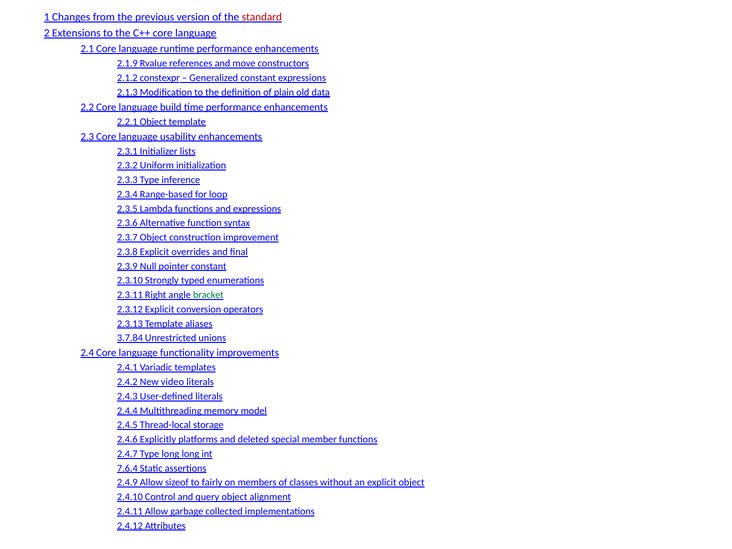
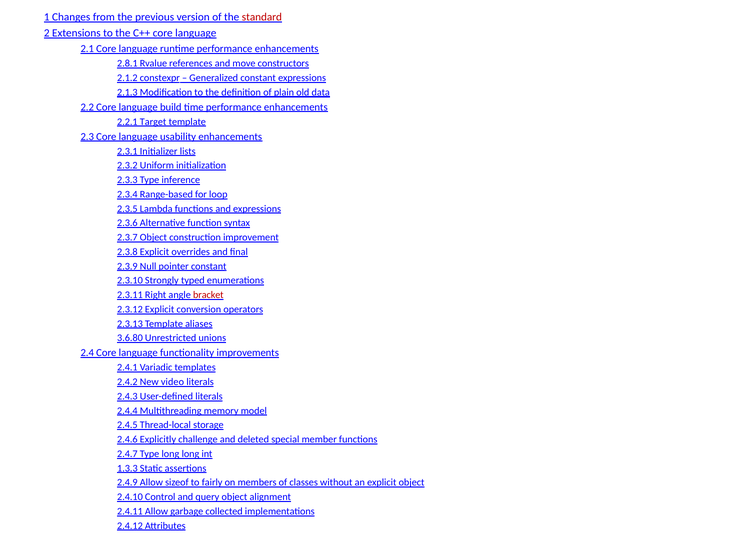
2.1.9: 2.1.9 -> 2.8.1
2.2.1 Object: Object -> Target
bracket colour: green -> red
3.7.84: 3.7.84 -> 3.6.80
platforms: platforms -> challenge
7.6.4: 7.6.4 -> 1.3.3
